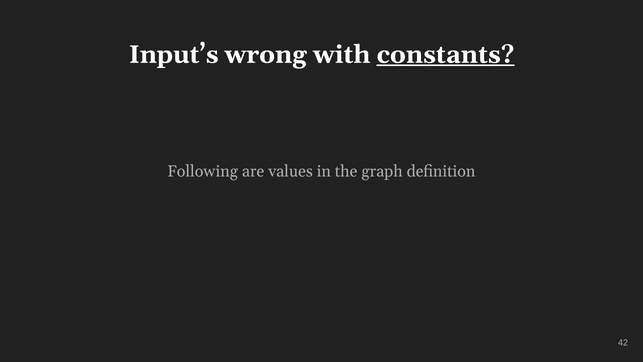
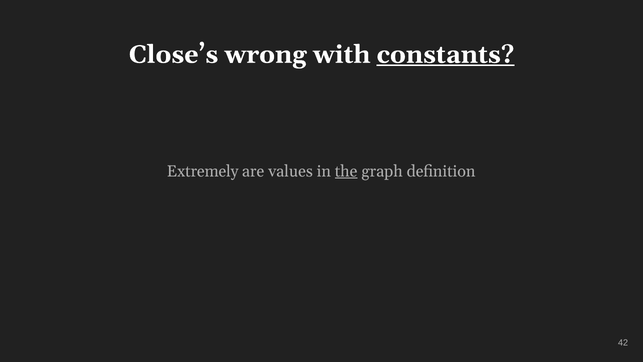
Input’s: Input’s -> Close’s
Following: Following -> Extremely
the underline: none -> present
